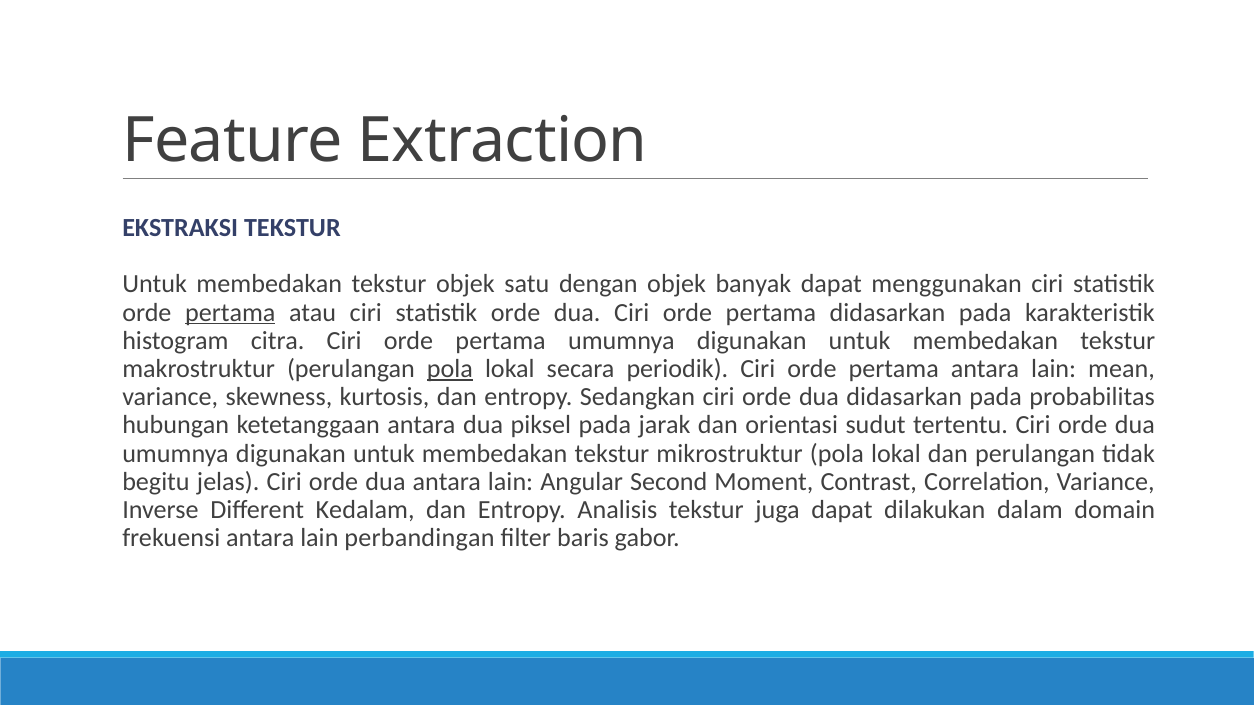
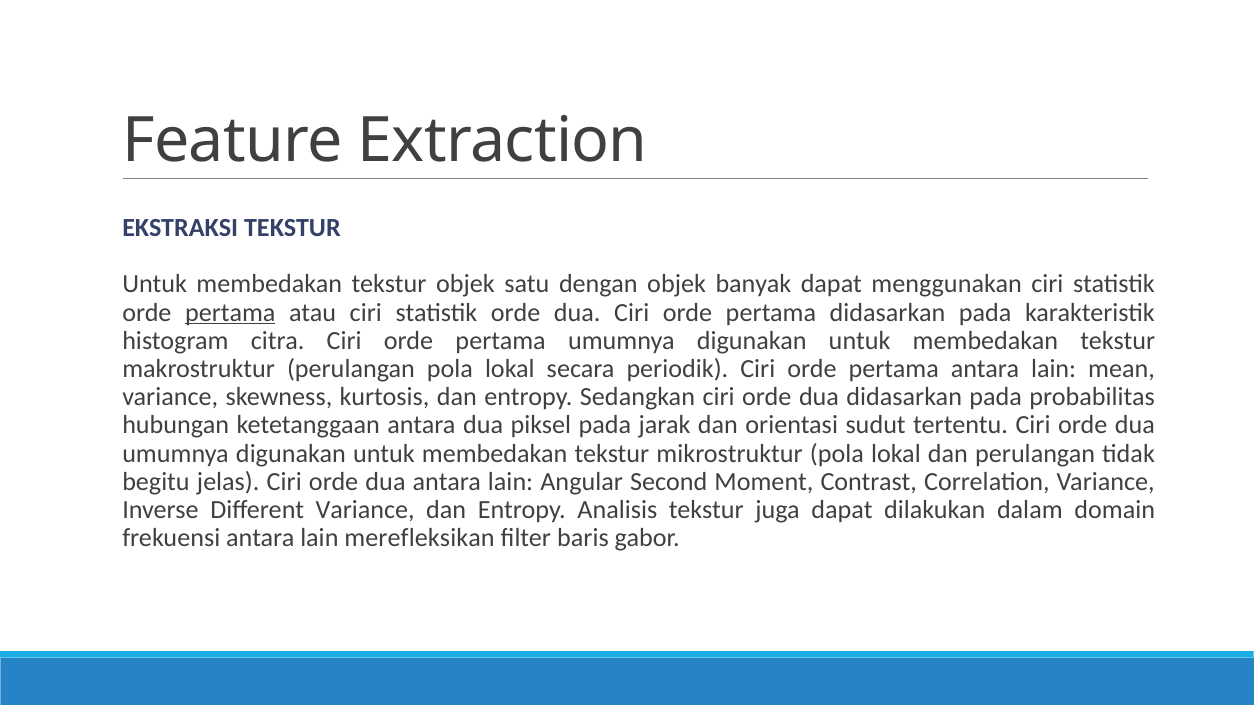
pola at (450, 369) underline: present -> none
Different Kedalam: Kedalam -> Variance
perbandingan: perbandingan -> merefleksikan
